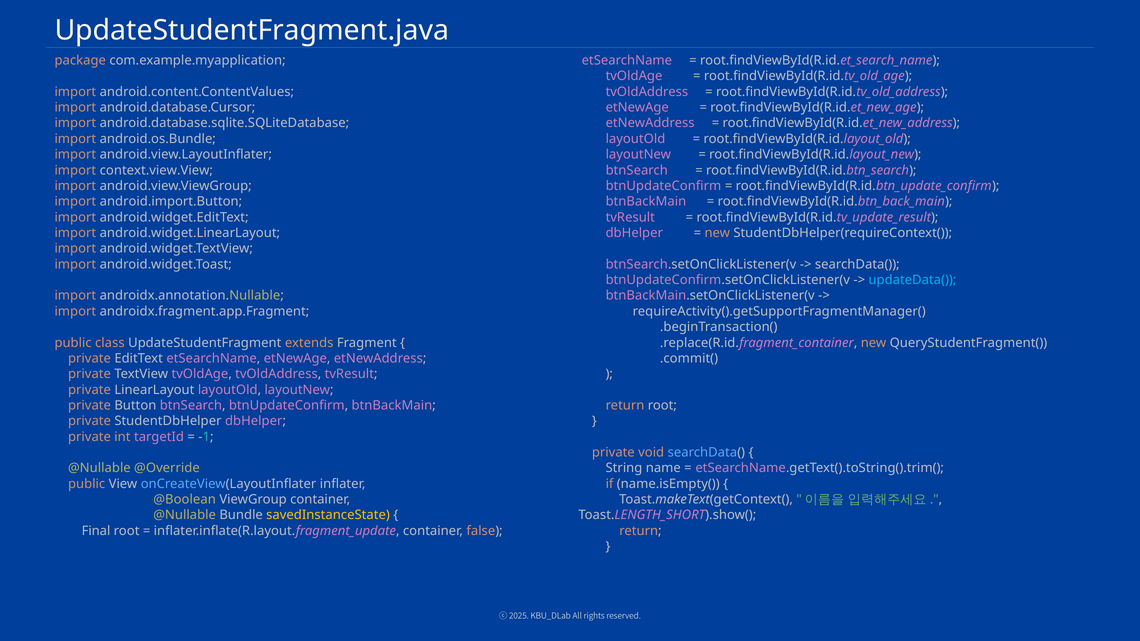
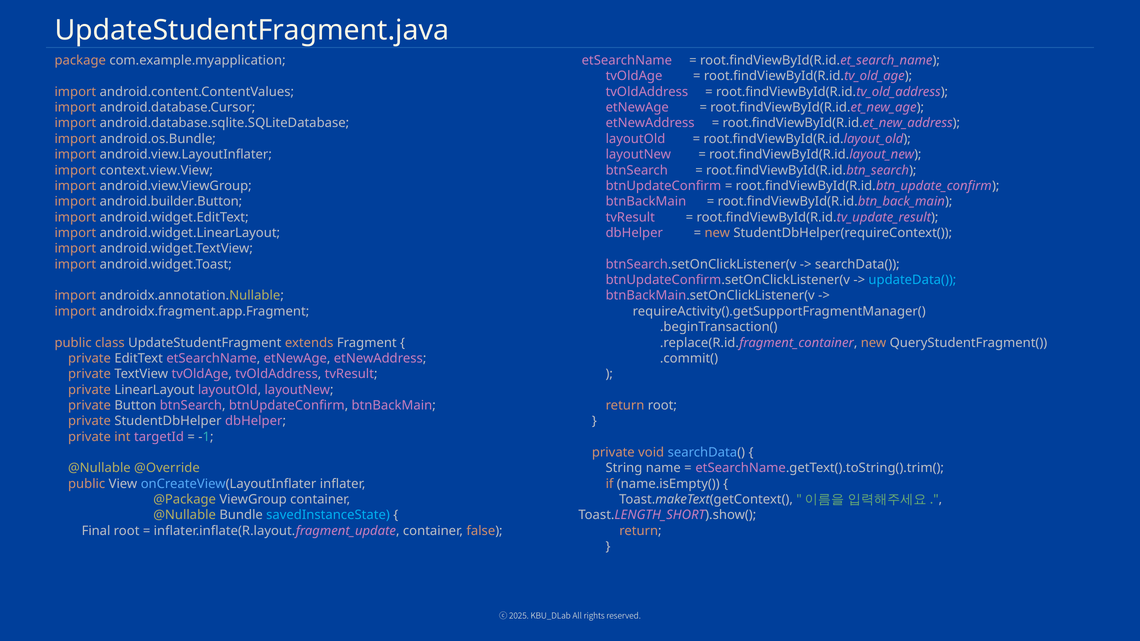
android.import.Button: android.import.Button -> android.builder.Button
@Boolean: @Boolean -> @Package
savedInstanceState colour: yellow -> light blue
